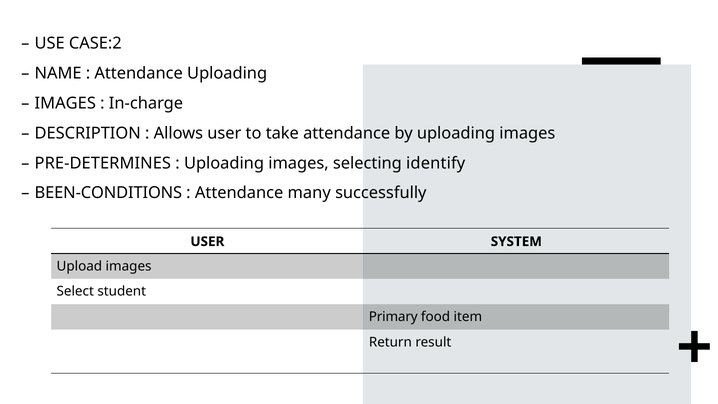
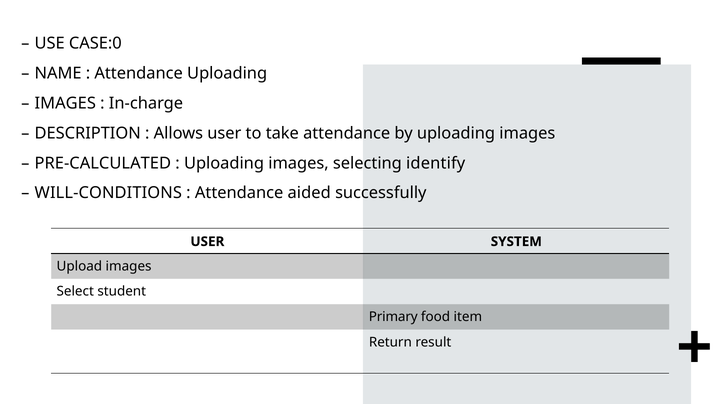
CASE:2: CASE:2 -> CASE:0
PRE-DETERMINES: PRE-DETERMINES -> PRE-CALCULATED
BEEN-CONDITIONS: BEEN-CONDITIONS -> WILL-CONDITIONS
many: many -> aided
